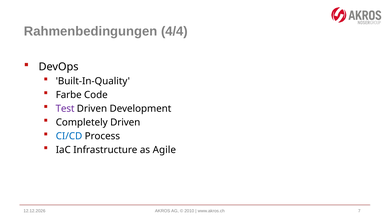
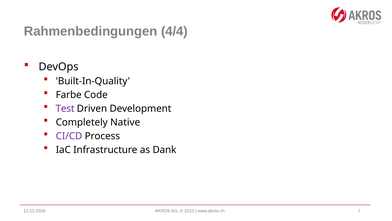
Completely Driven: Driven -> Native
CI/CD colour: blue -> purple
Agile: Agile -> Dank
